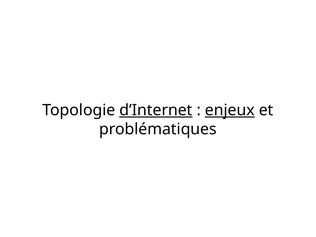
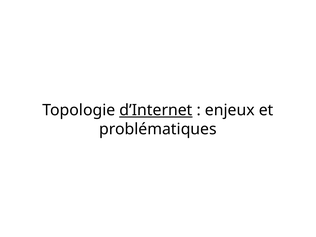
enjeux underline: present -> none
